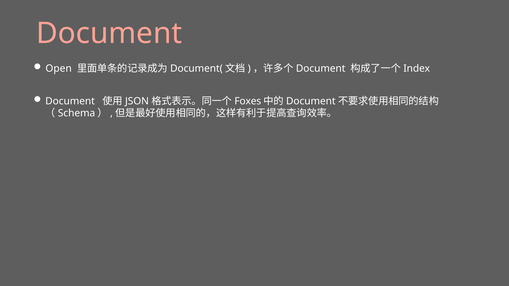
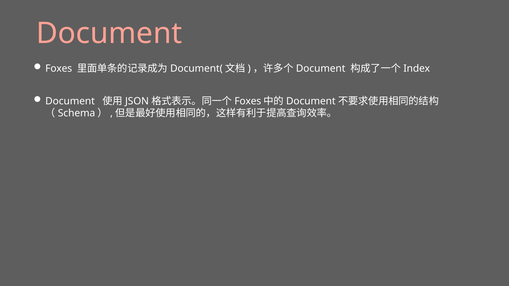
Open at (59, 69): Open -> Foxes
